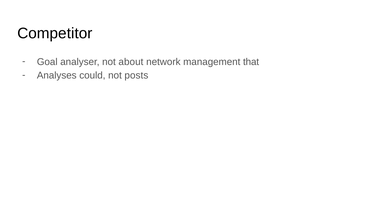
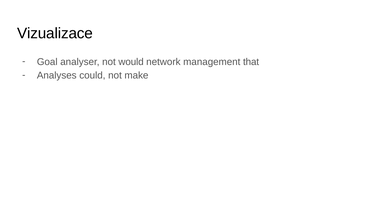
Competitor: Competitor -> Vizualizace
about: about -> would
posts: posts -> make
